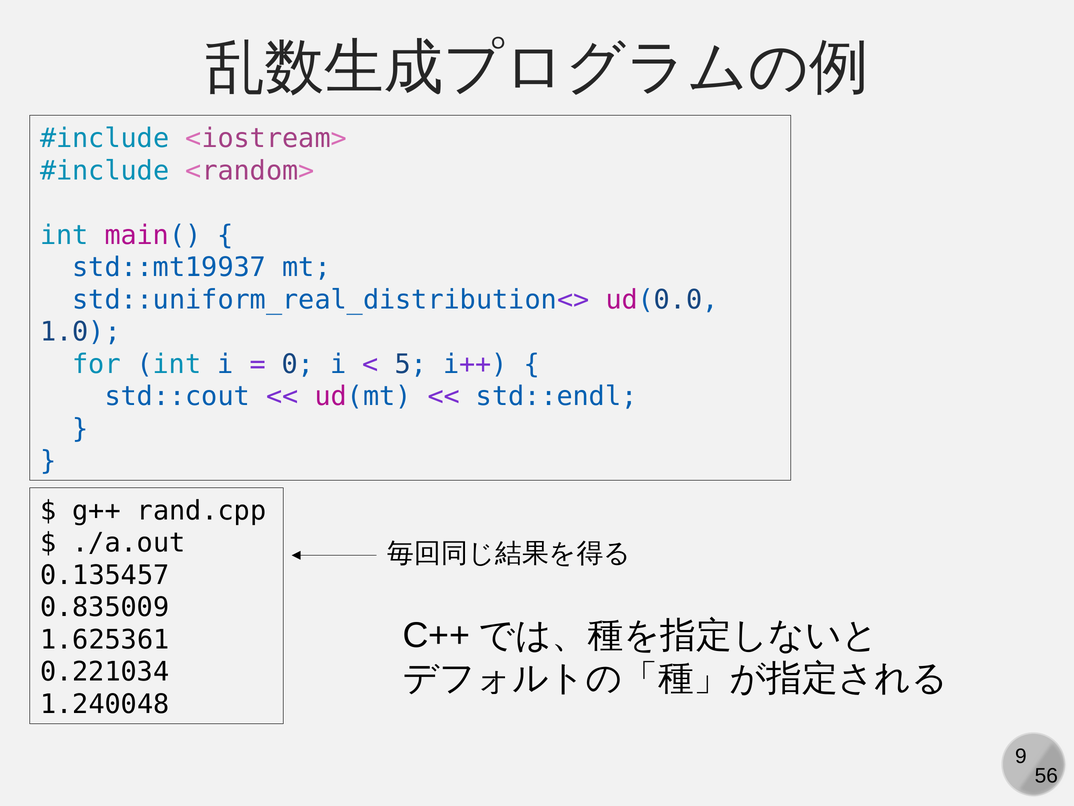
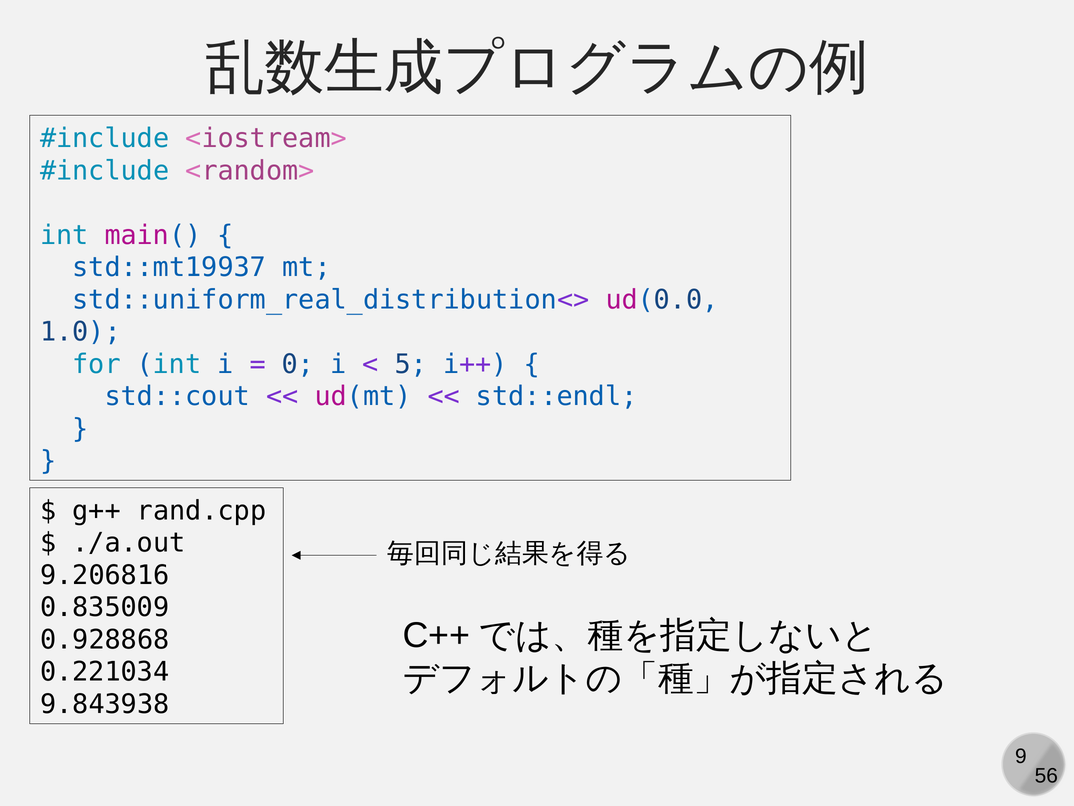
0.135457: 0.135457 -> 9.206816
1.625361: 1.625361 -> 0.928868
1.240048: 1.240048 -> 9.843938
